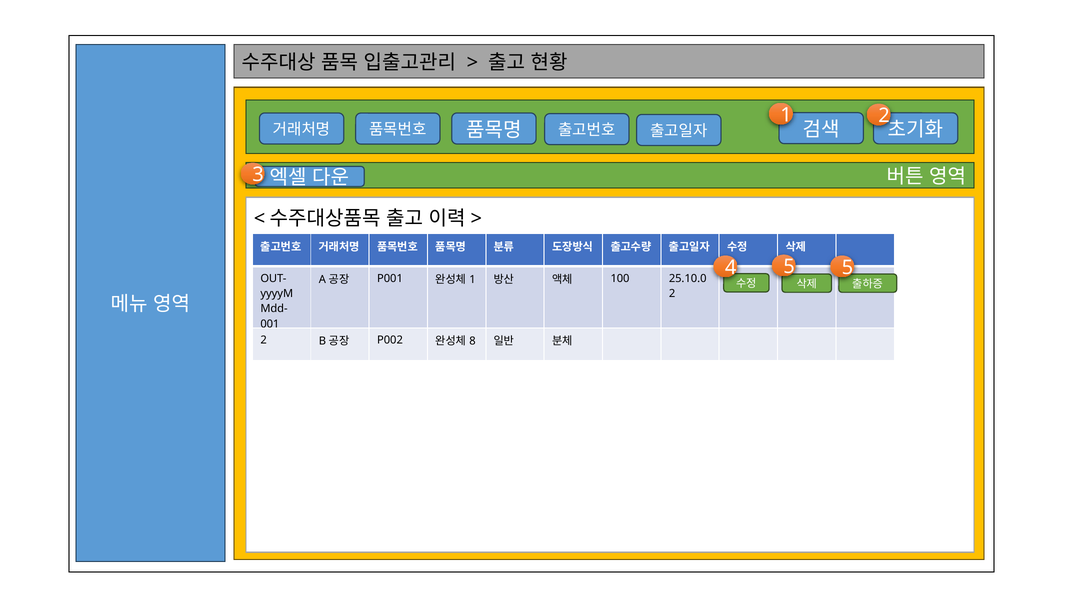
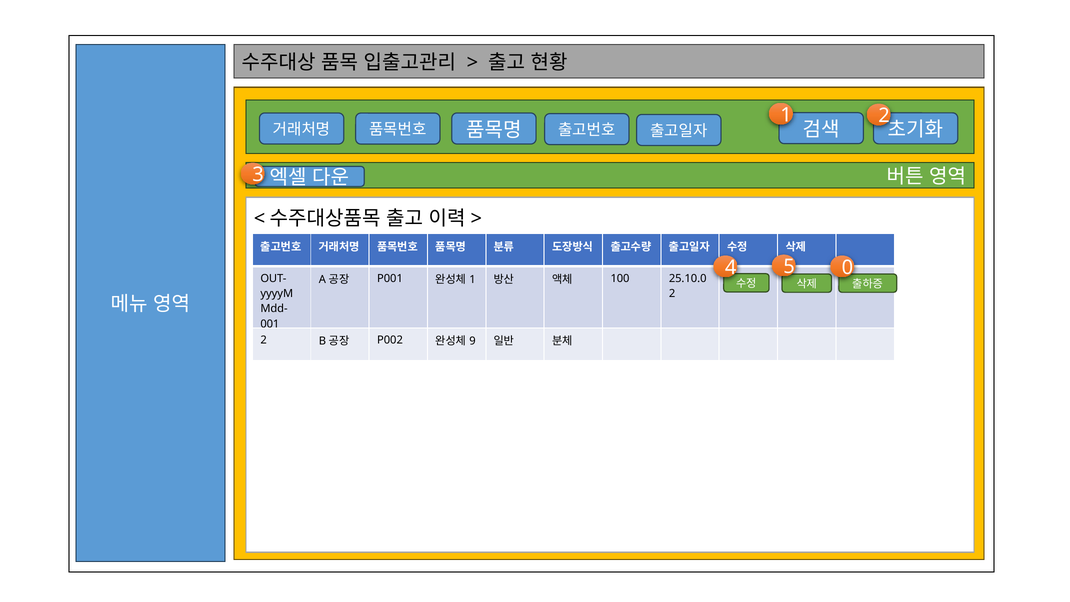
5 5: 5 -> 0
8: 8 -> 9
